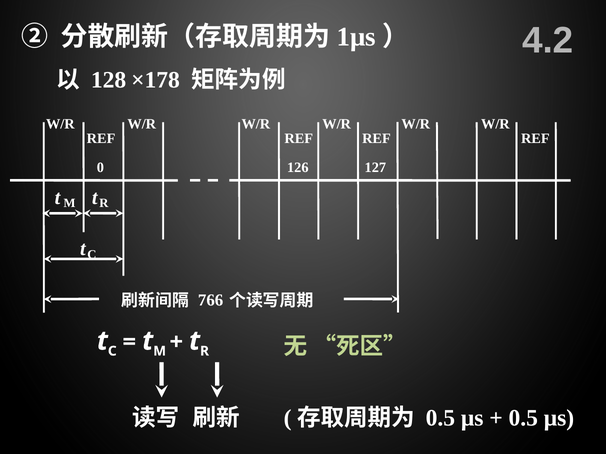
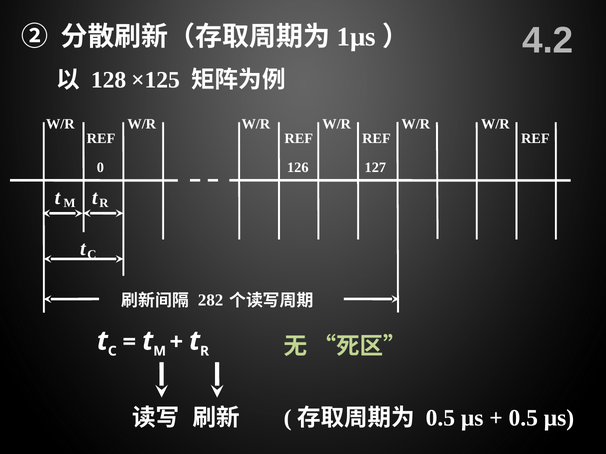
×178: ×178 -> ×125
766: 766 -> 282
